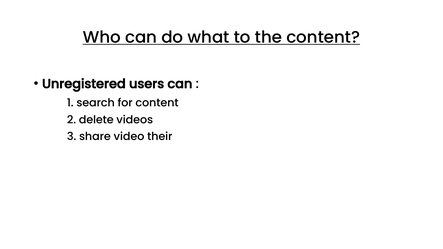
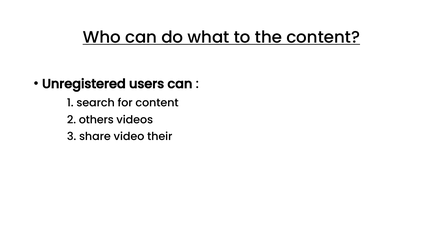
delete: delete -> others
